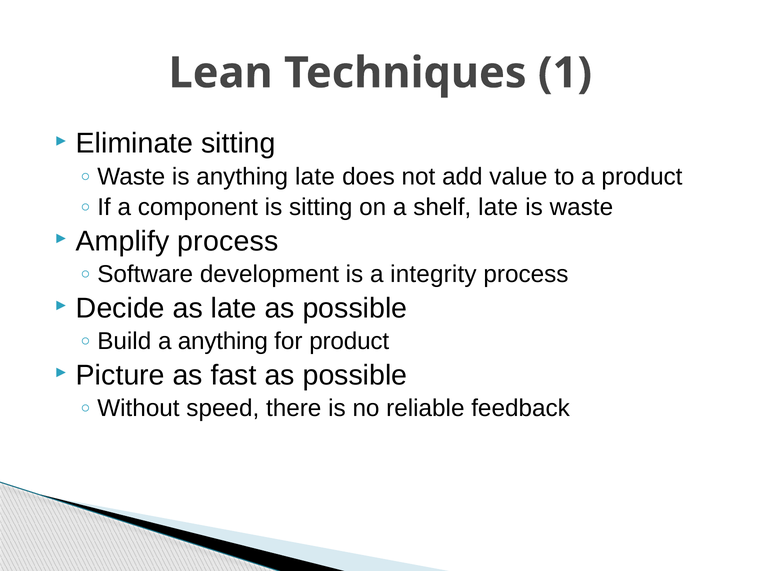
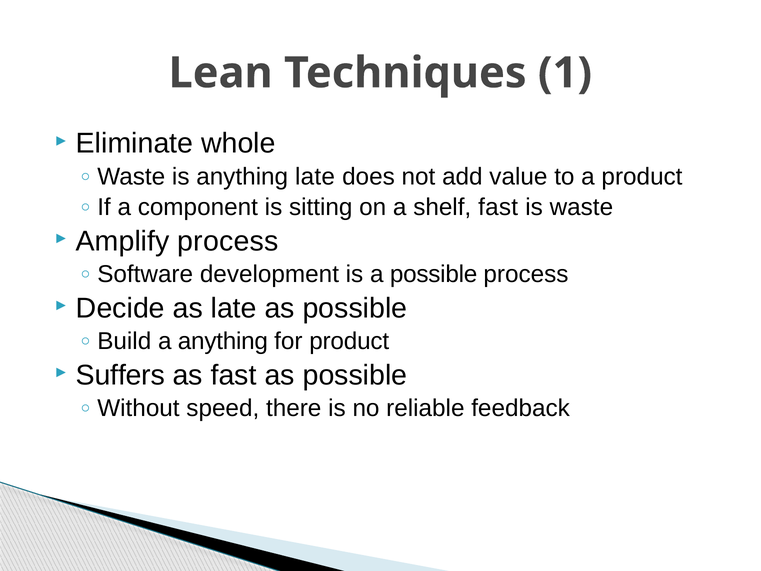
Eliminate sitting: sitting -> whole
shelf late: late -> fast
a integrity: integrity -> possible
Picture: Picture -> Suffers
